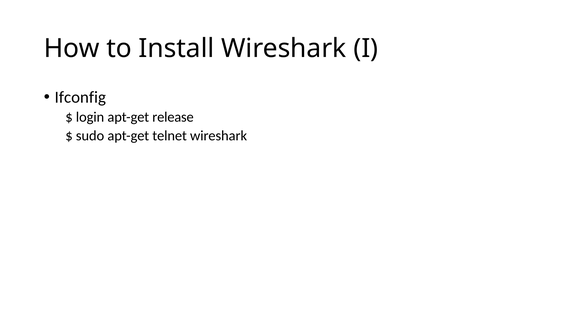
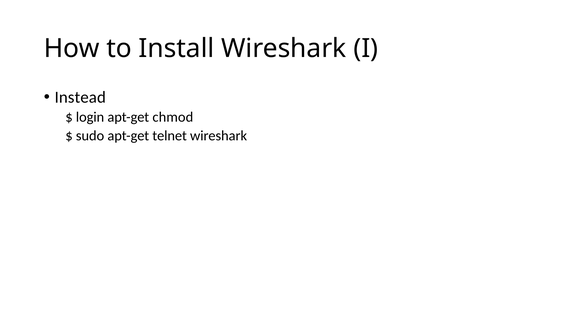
Ifconfig: Ifconfig -> Instead
release: release -> chmod
